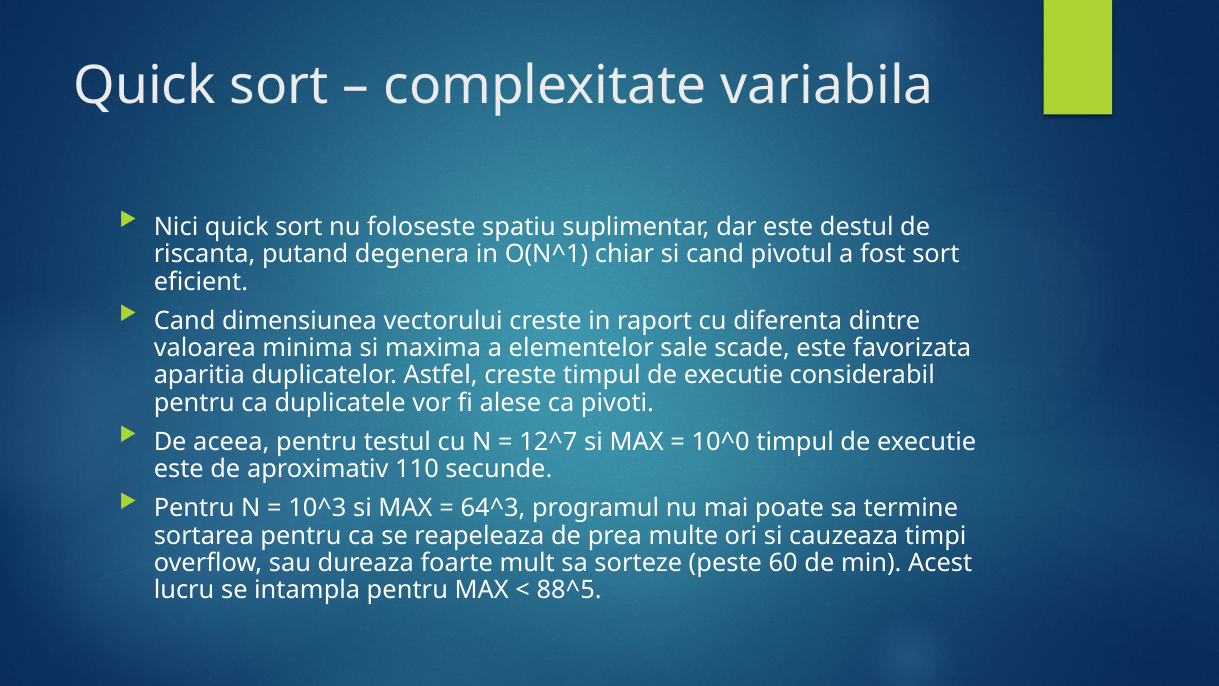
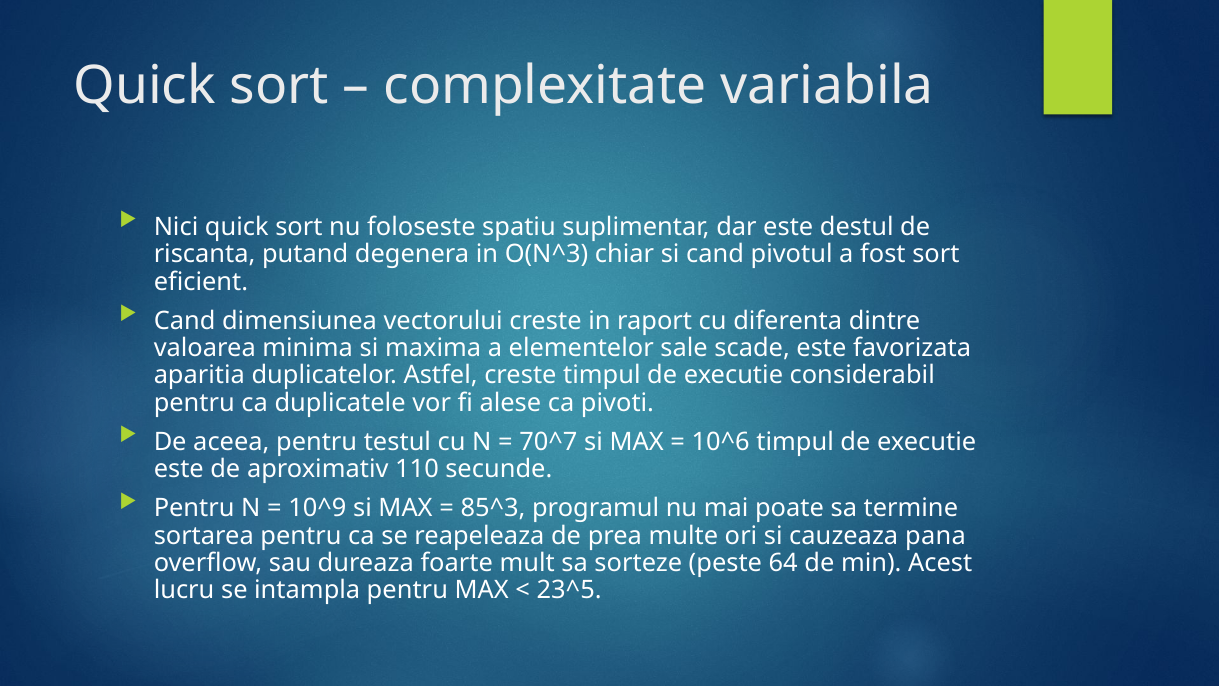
O(N^1: O(N^1 -> O(N^3
12^7: 12^7 -> 70^7
10^0: 10^0 -> 10^6
10^3: 10^3 -> 10^9
64^3: 64^3 -> 85^3
timpi: timpi -> pana
60: 60 -> 64
88^5: 88^5 -> 23^5
